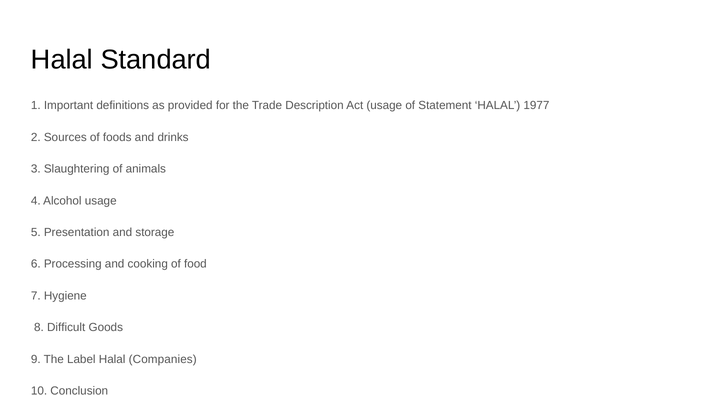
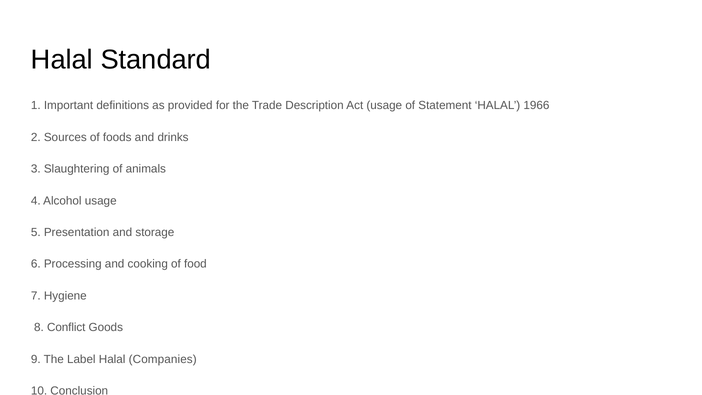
1977: 1977 -> 1966
Difficult: Difficult -> Conflict
